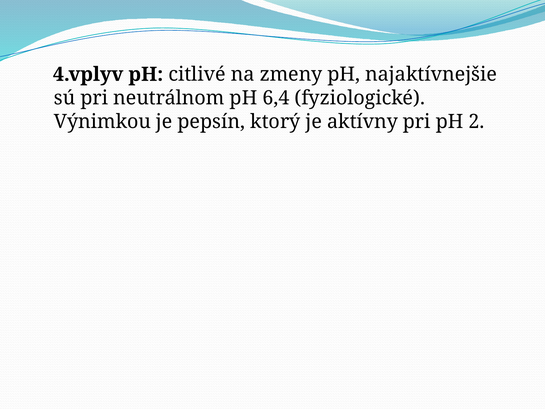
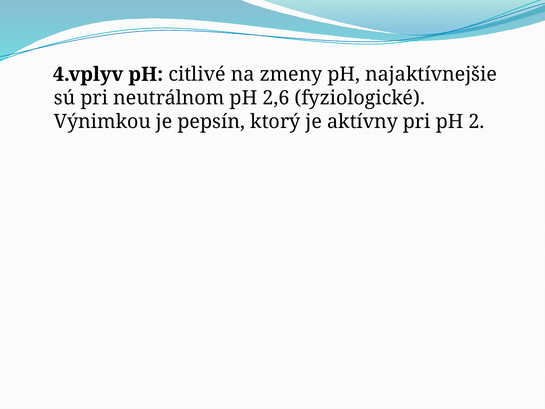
6,4: 6,4 -> 2,6
